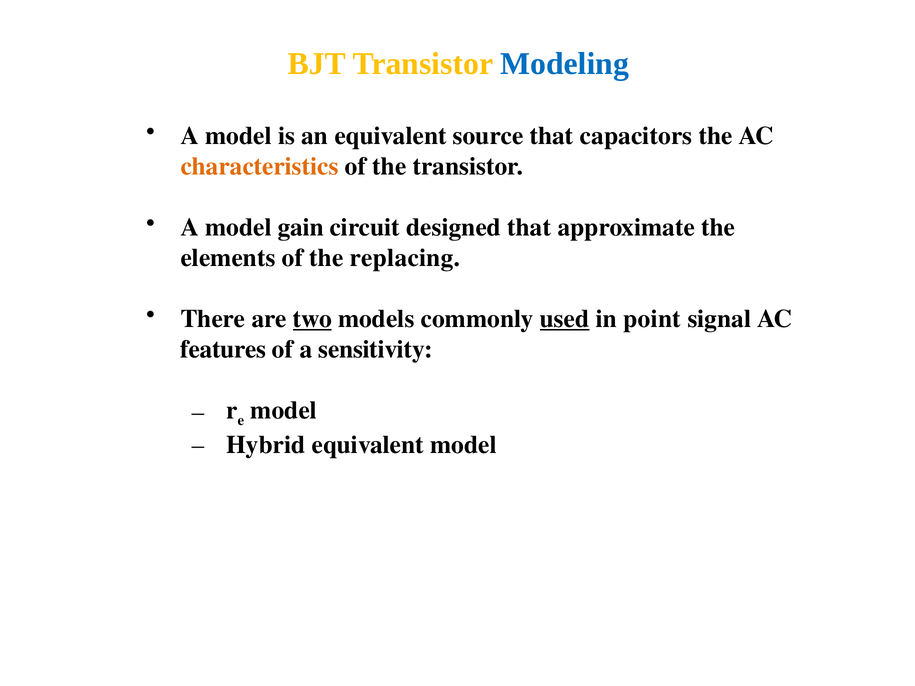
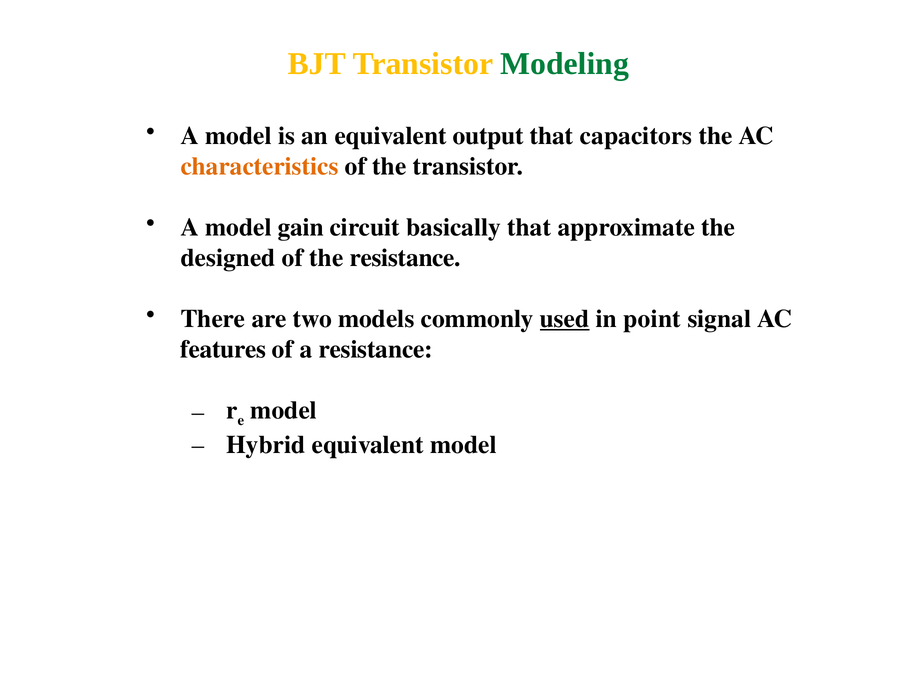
Modeling colour: blue -> green
source: source -> output
designed: designed -> basically
elements: elements -> designed
the replacing: replacing -> resistance
two underline: present -> none
a sensitivity: sensitivity -> resistance
